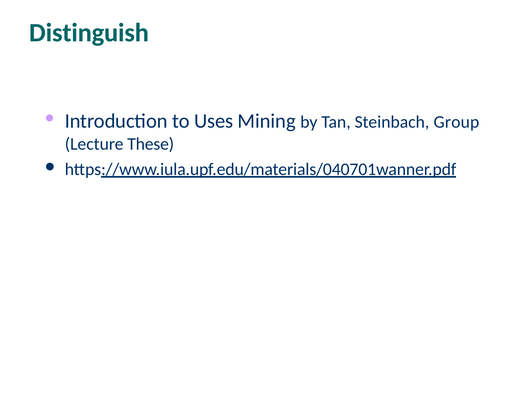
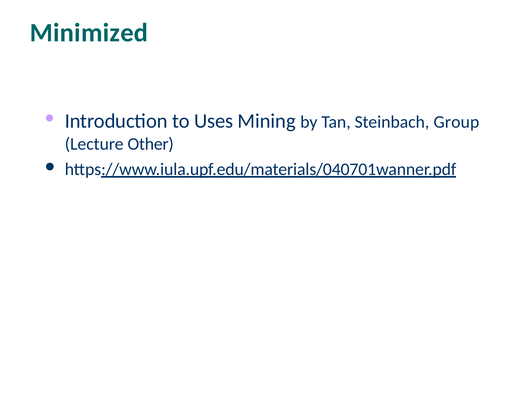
Distinguish: Distinguish -> Minimized
These: These -> Other
